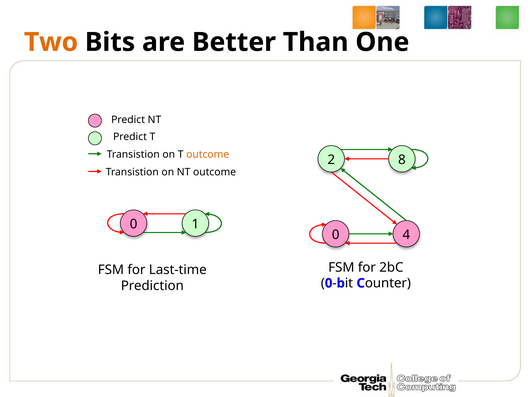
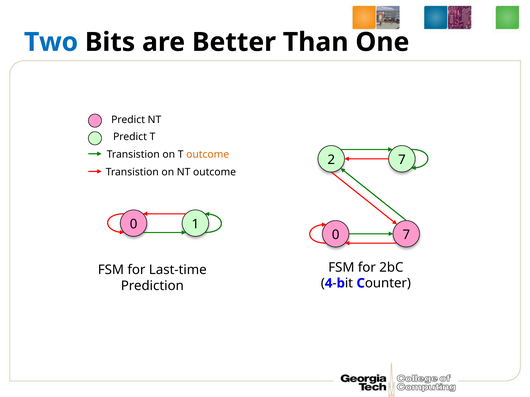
Two colour: orange -> blue
2 8: 8 -> 7
0 4: 4 -> 7
0 at (329, 284): 0 -> 4
